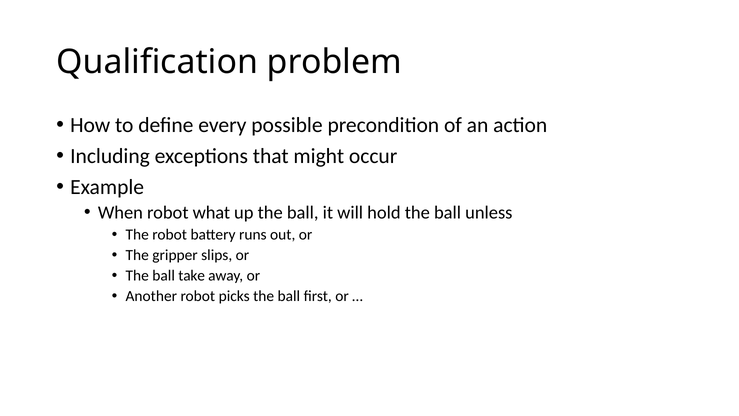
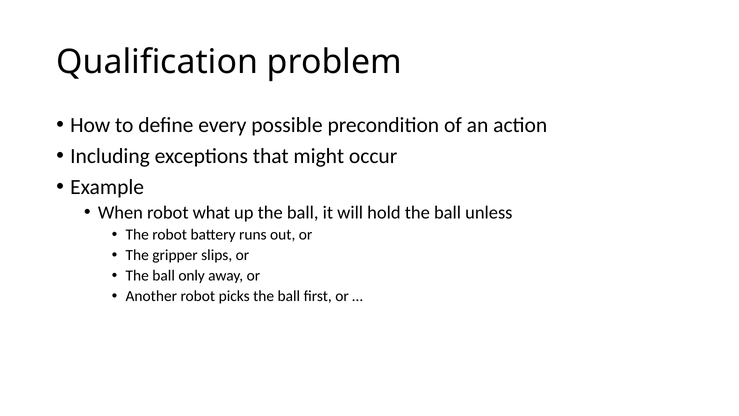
take: take -> only
